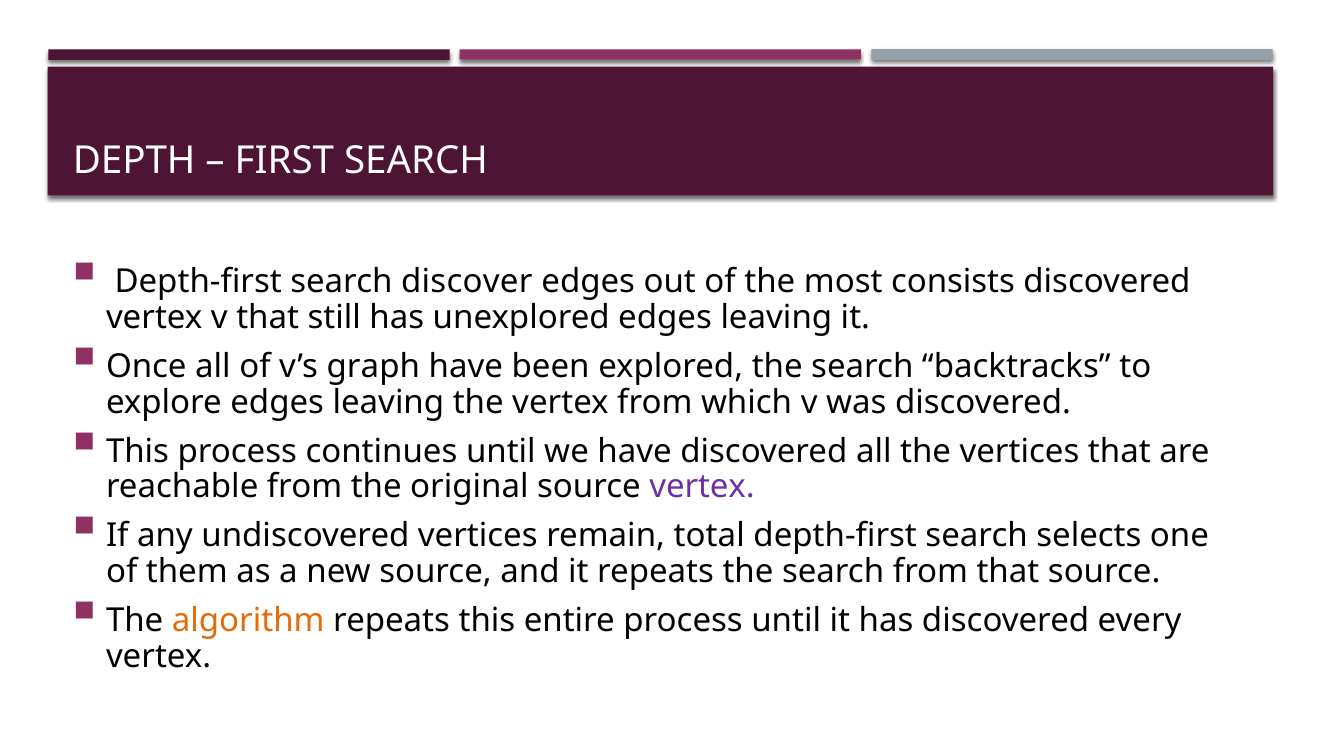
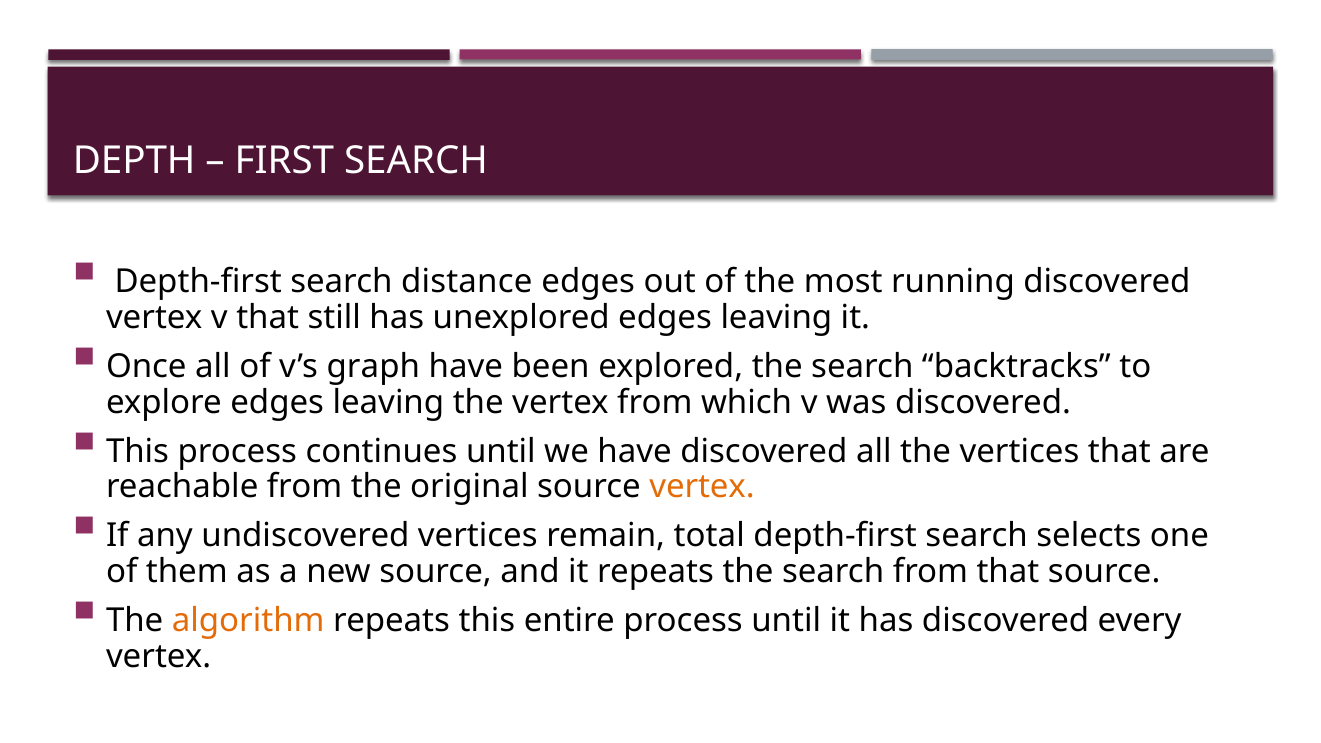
discover: discover -> distance
consists: consists -> running
vertex at (702, 487) colour: purple -> orange
